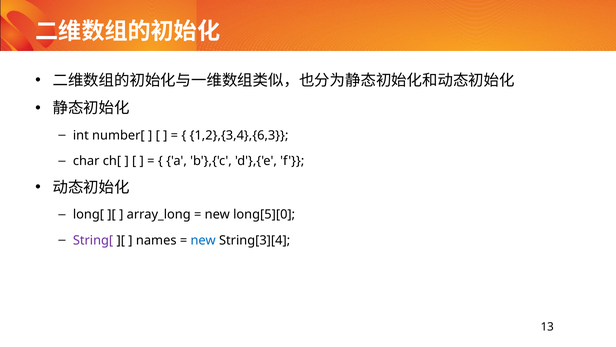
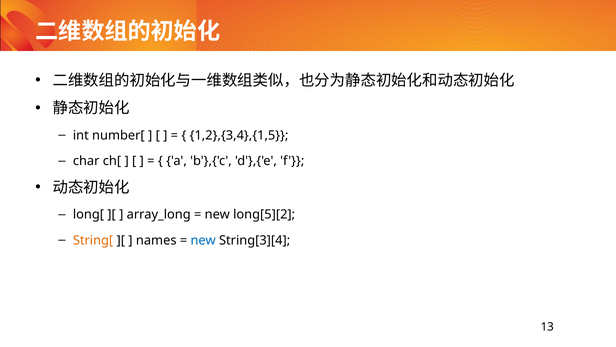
1,2},{3,4},{6,3: 1,2},{3,4},{6,3 -> 1,2},{3,4},{1,5
long[5][0: long[5][0 -> long[5][2
String[ colour: purple -> orange
